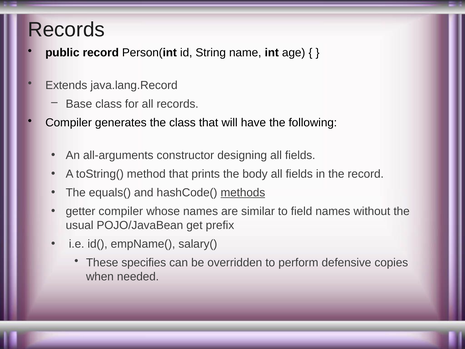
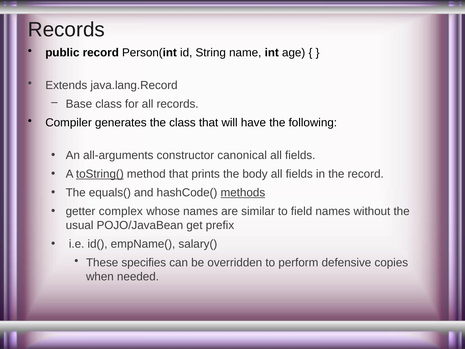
designing: designing -> canonical
toString( underline: none -> present
getter compiler: compiler -> complex
